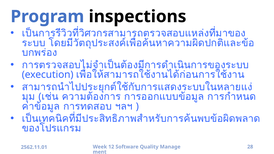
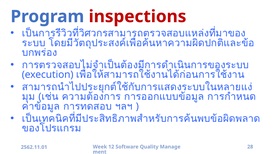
inspections colour: black -> red
